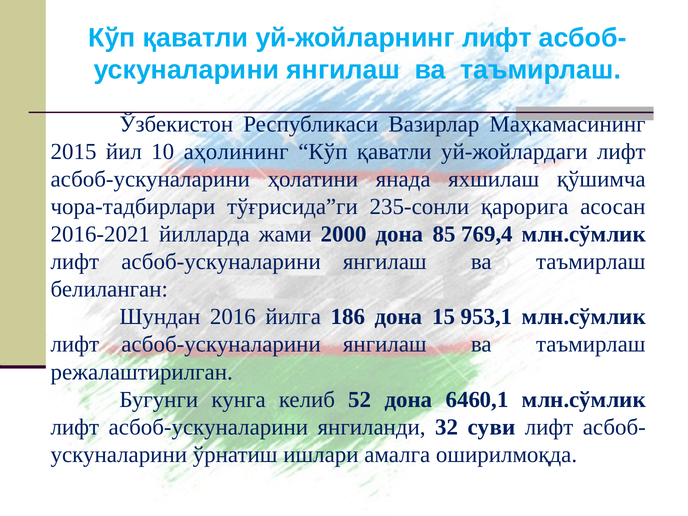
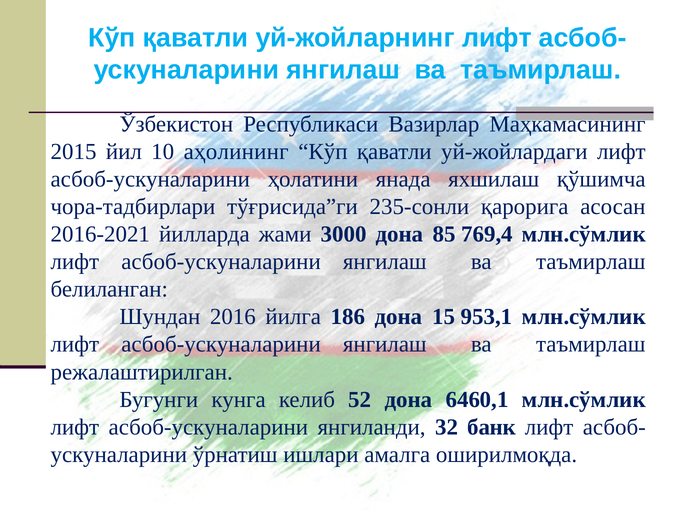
2000: 2000 -> 3000
суви: суви -> банк
